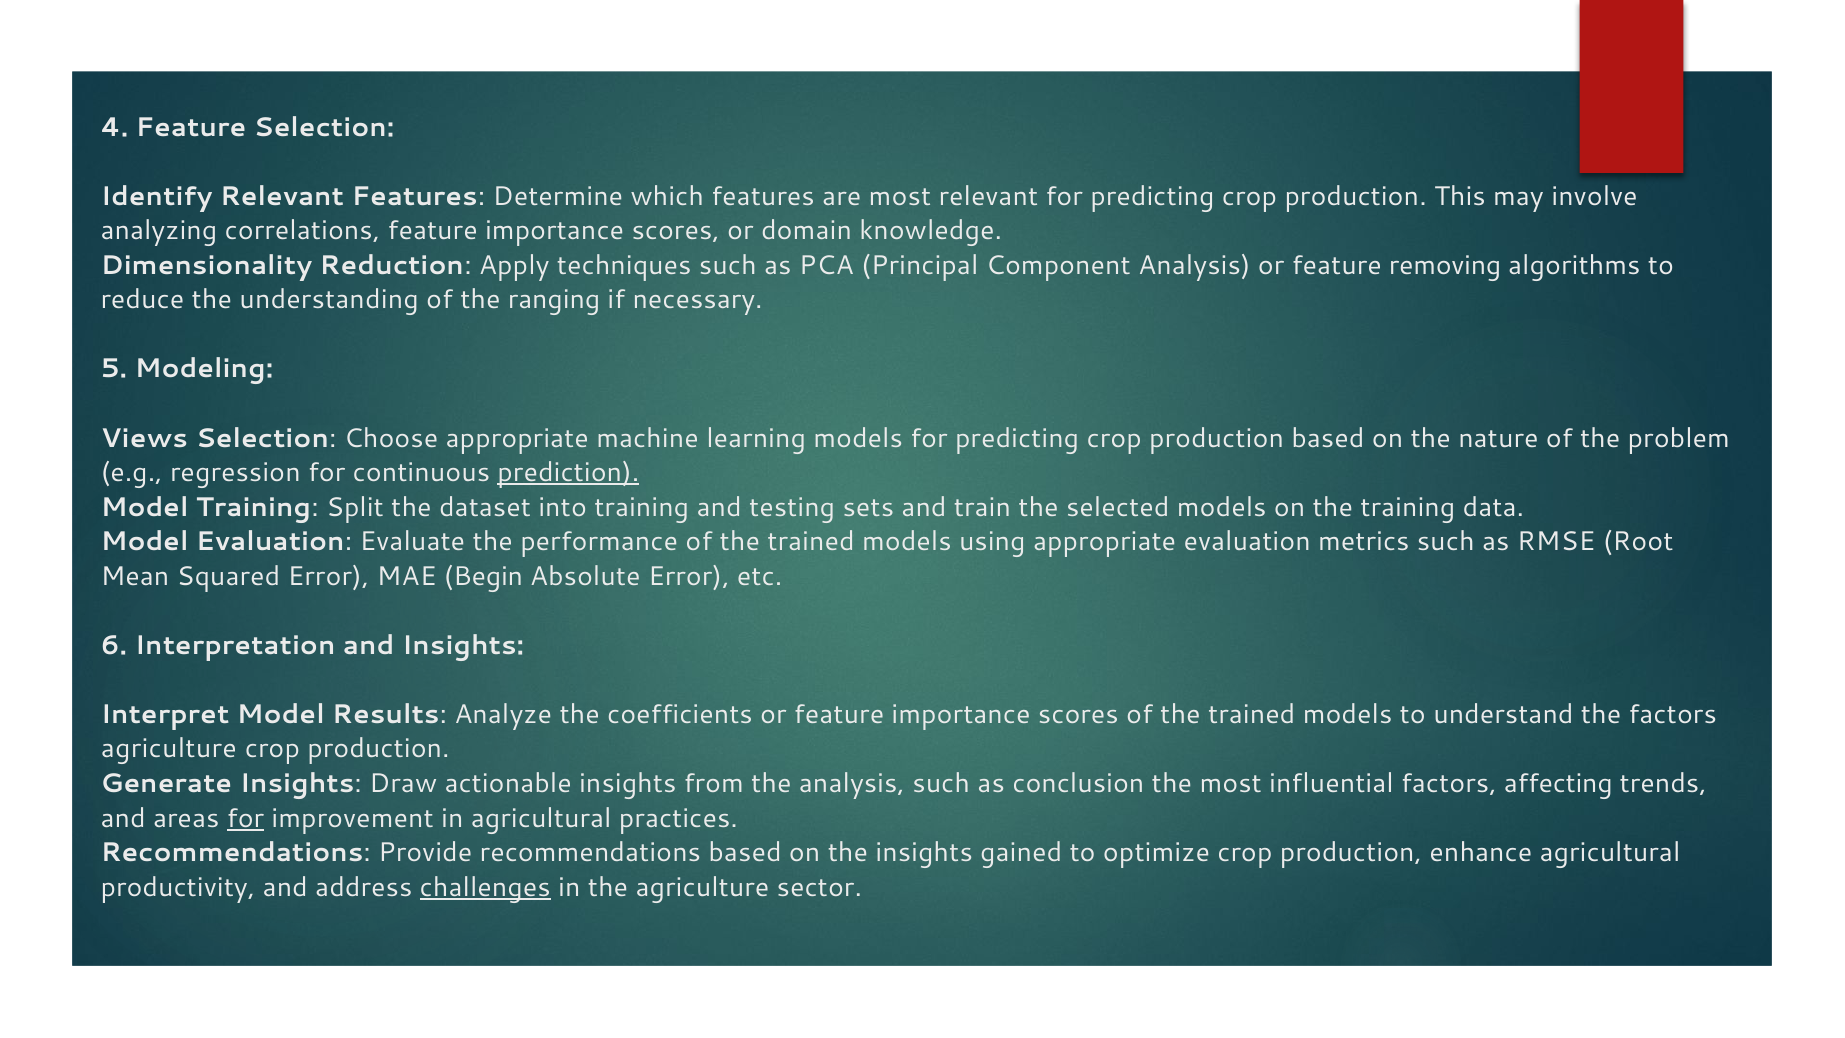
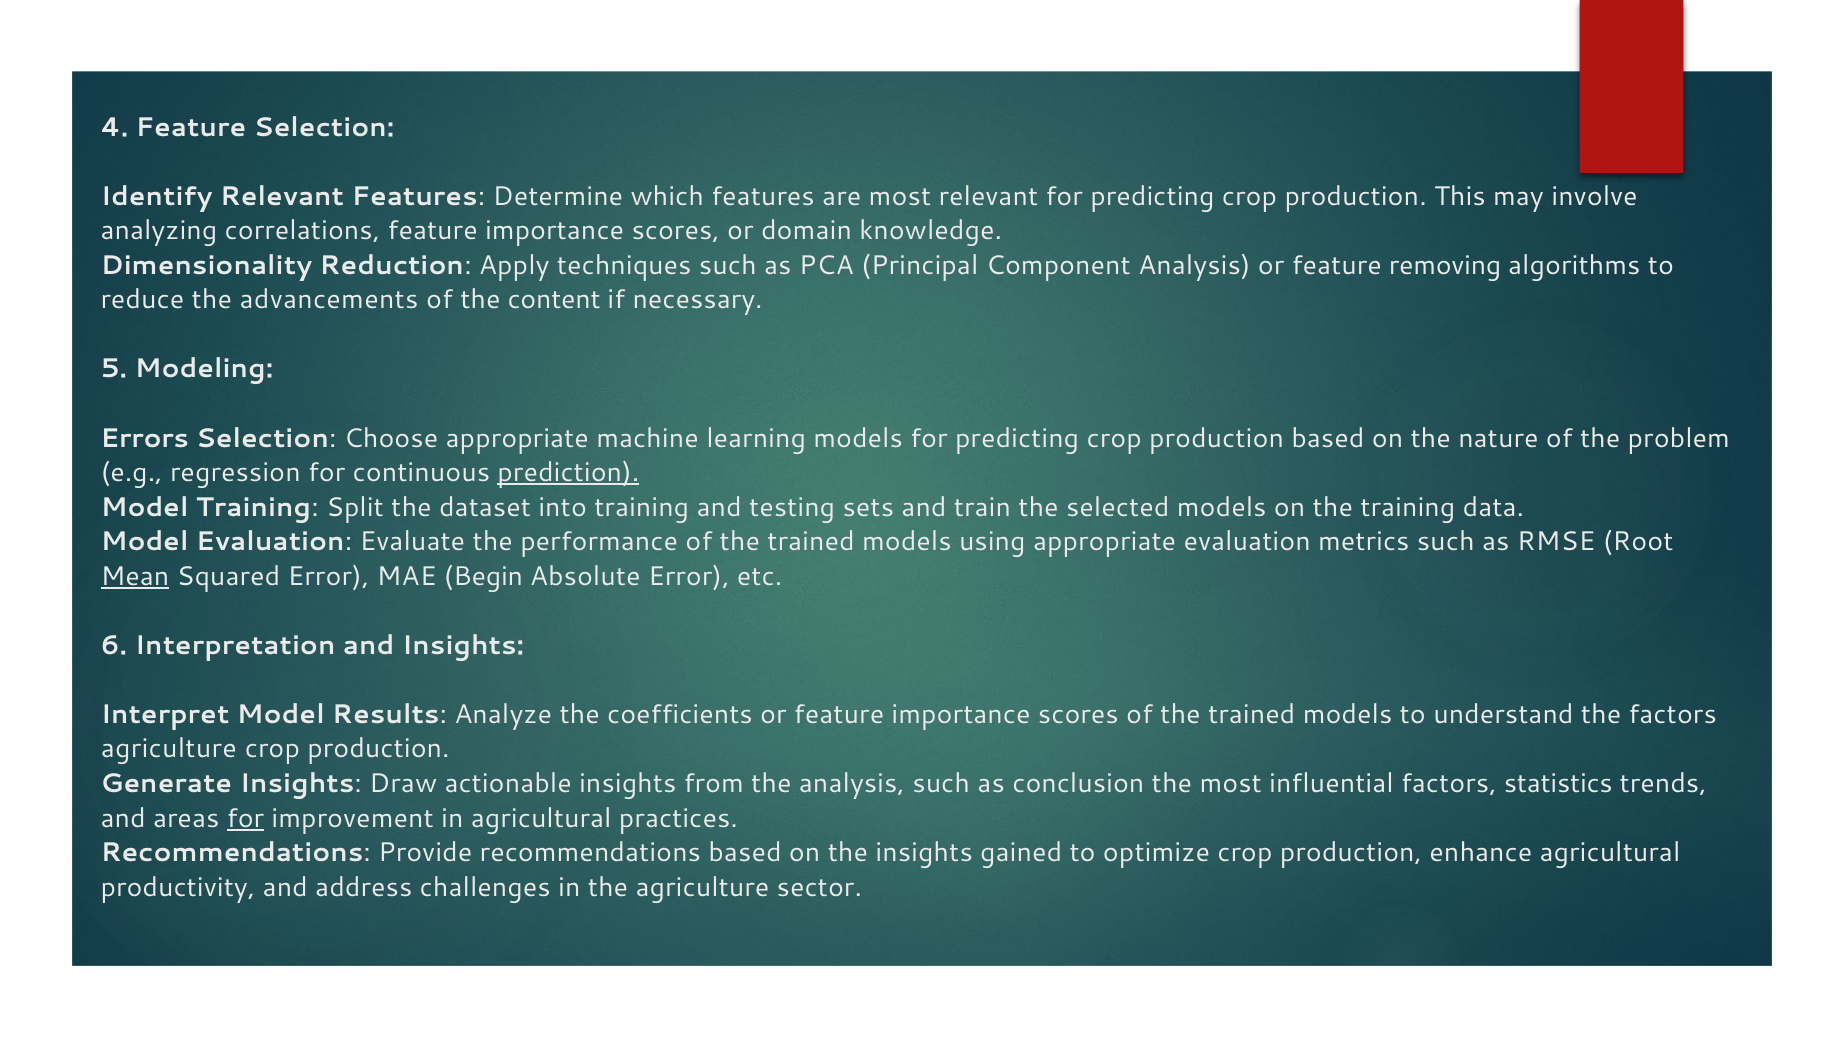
understanding: understanding -> advancements
ranging: ranging -> content
Views: Views -> Errors
Mean underline: none -> present
affecting: affecting -> statistics
challenges underline: present -> none
